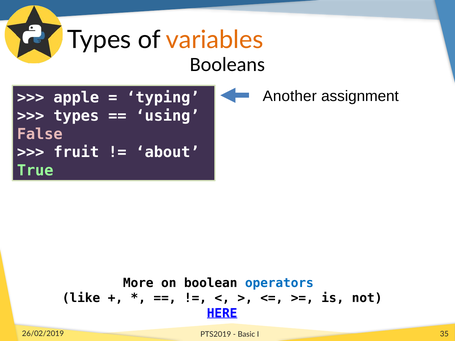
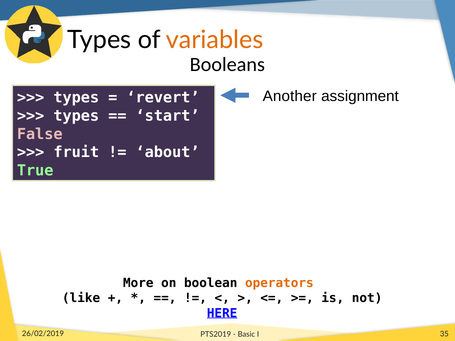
apple at (76, 98): apple -> types
typing: typing -> revert
using: using -> start
operators colour: blue -> orange
